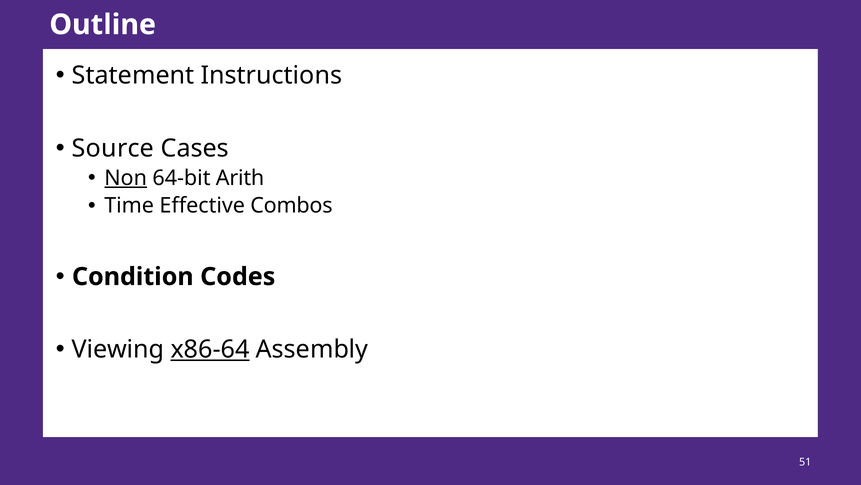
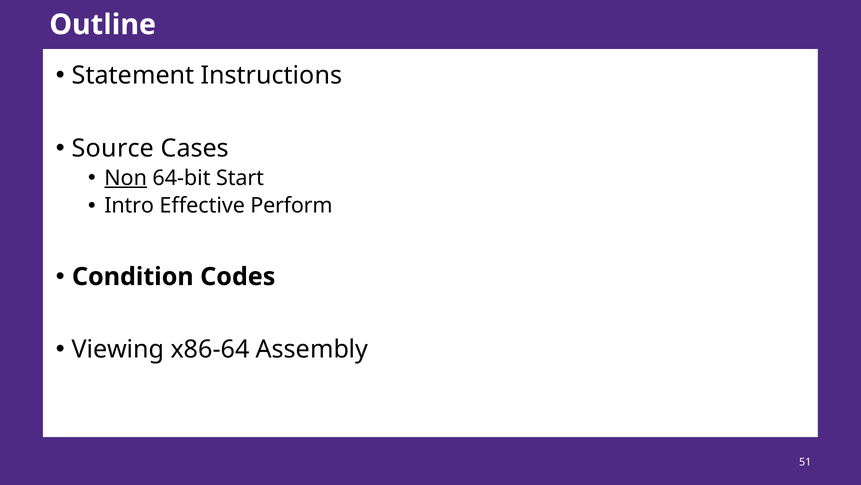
Arith: Arith -> Start
Time: Time -> Intro
Combos: Combos -> Perform
x86-64 underline: present -> none
